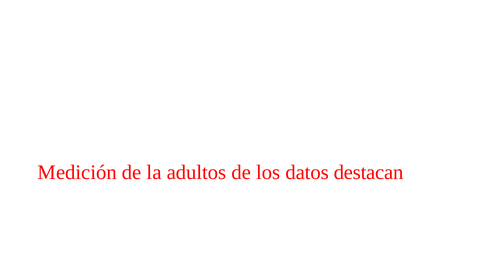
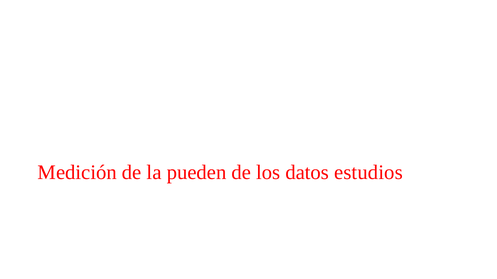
adultos: adultos -> pueden
destacan: destacan -> estudios
